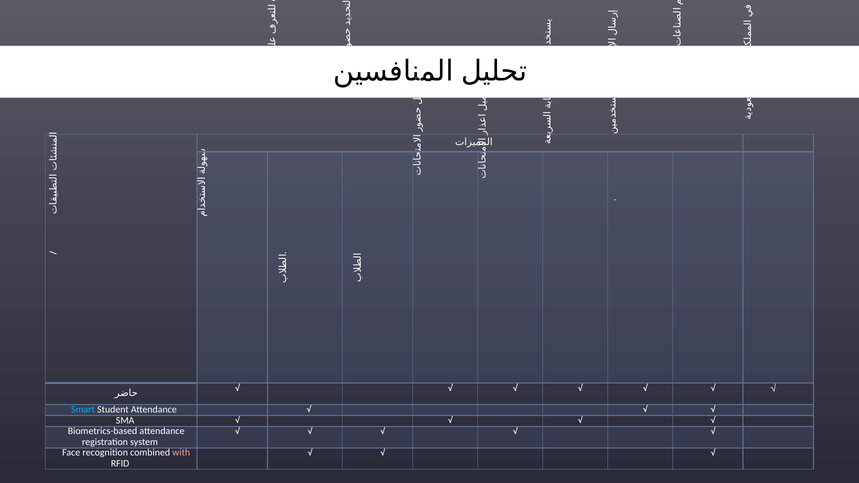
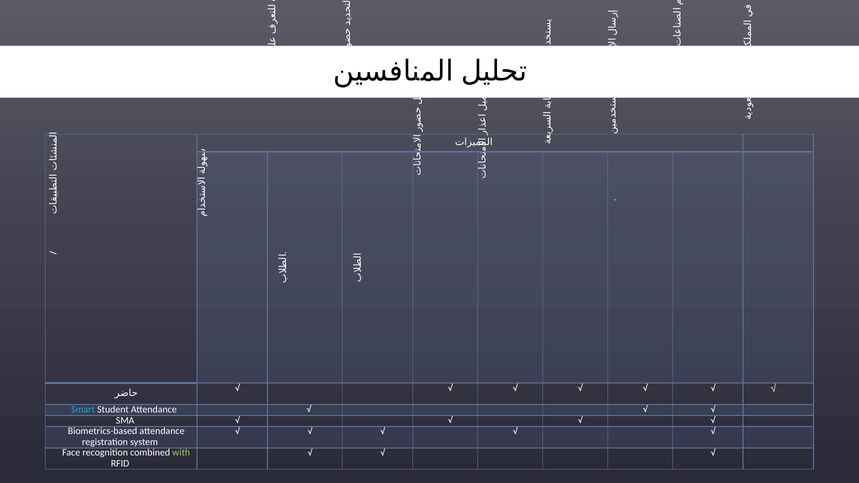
with colour: pink -> light green
